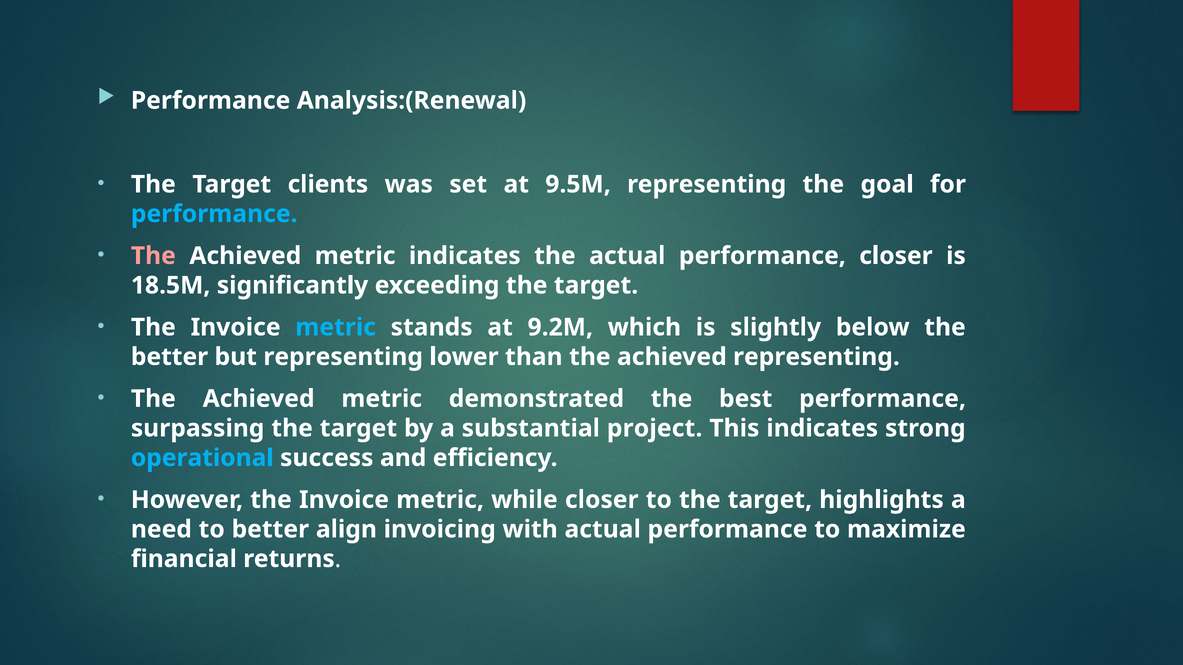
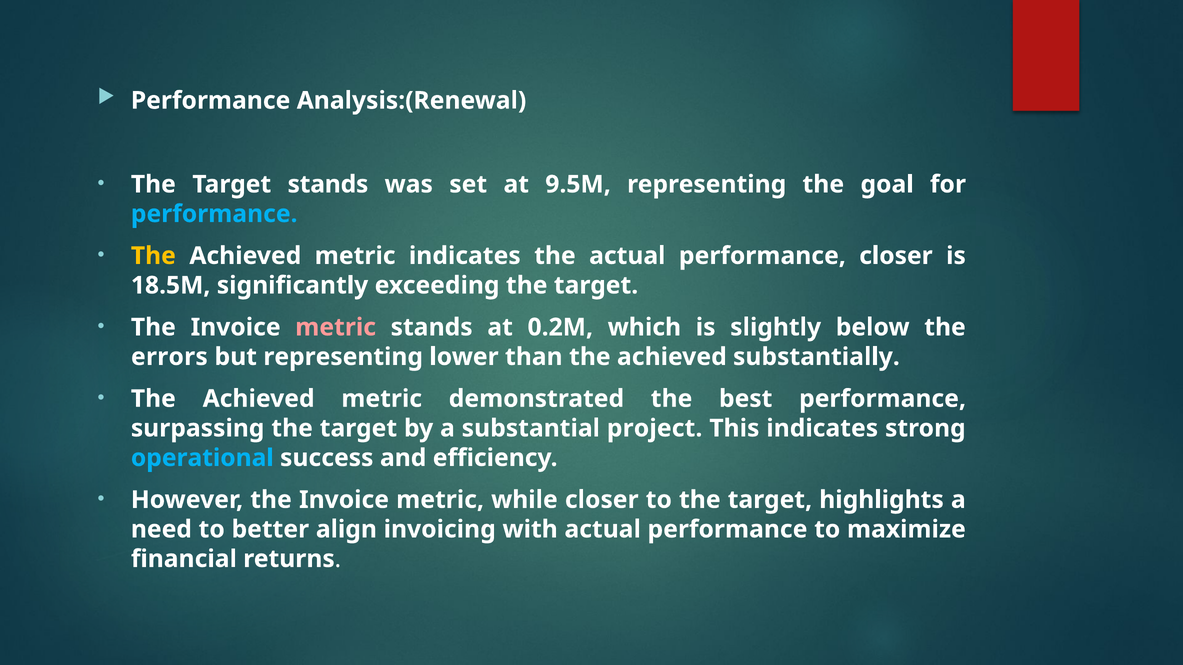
Target clients: clients -> stands
The at (153, 256) colour: pink -> yellow
metric at (336, 327) colour: light blue -> pink
9.2M: 9.2M -> 0.2M
better at (170, 357): better -> errors
achieved representing: representing -> substantially
